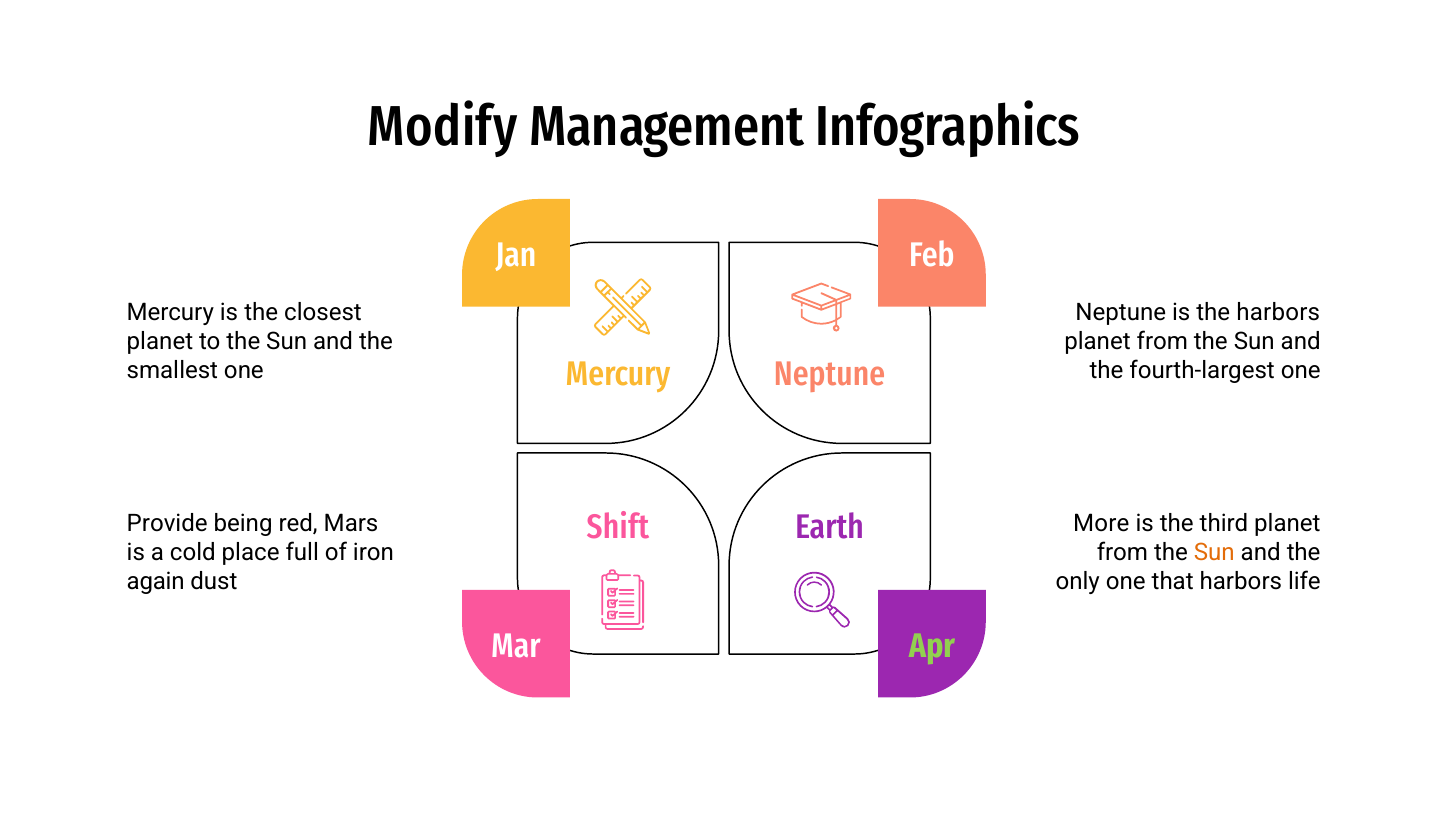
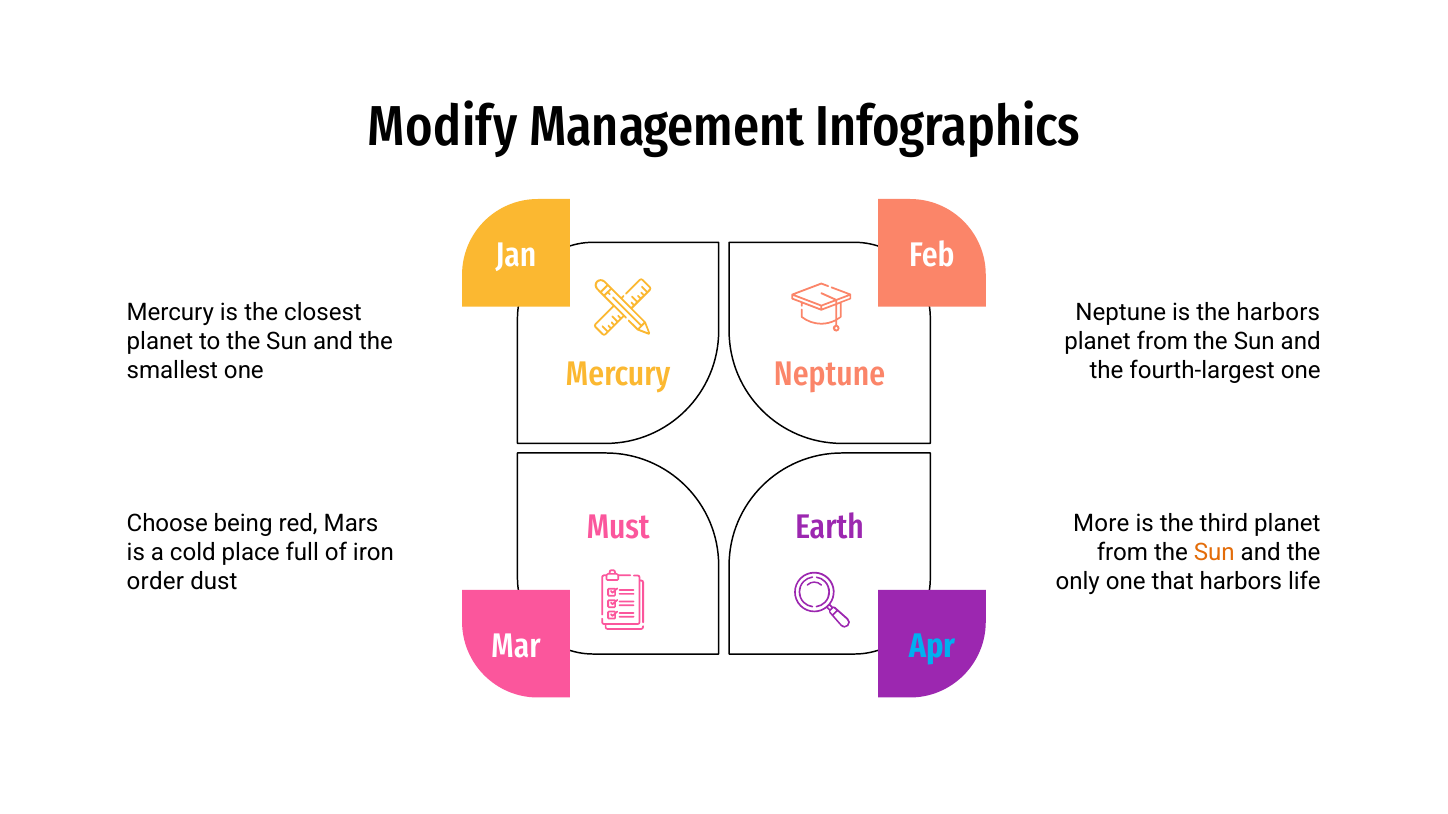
Shift: Shift -> Must
Provide: Provide -> Choose
again: again -> order
Apr colour: light green -> light blue
